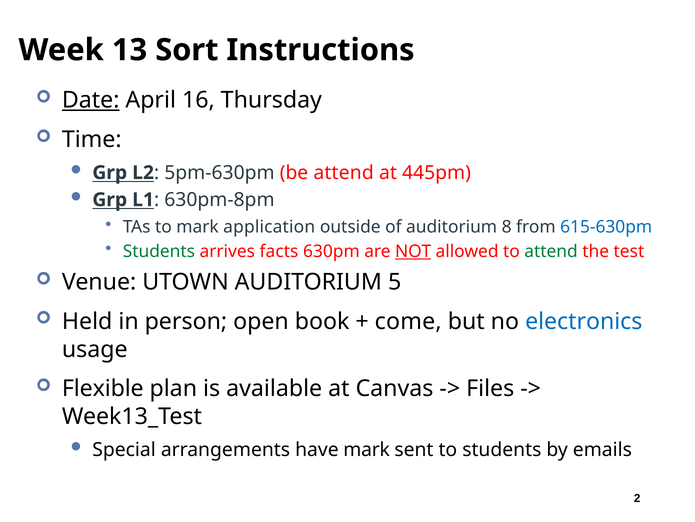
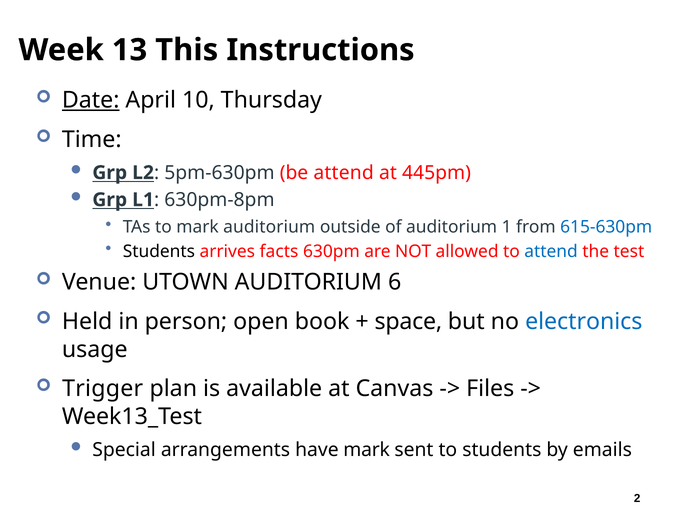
Sort: Sort -> This
16: 16 -> 10
mark application: application -> auditorium
8: 8 -> 1
Students at (159, 251) colour: green -> black
NOT underline: present -> none
attend at (551, 251) colour: green -> blue
5: 5 -> 6
come: come -> space
Flexible: Flexible -> Trigger
